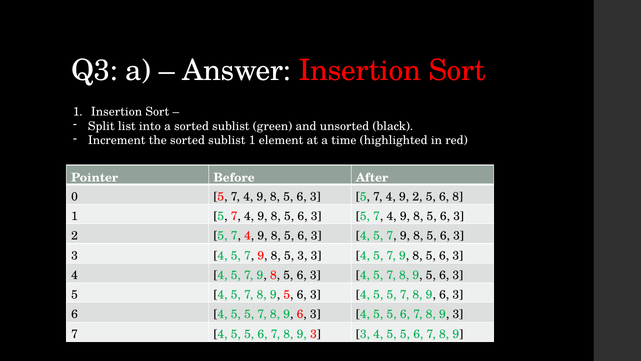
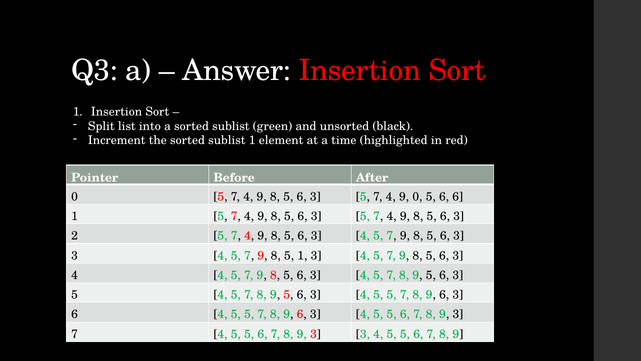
9 2: 2 -> 0
6 8: 8 -> 6
5 3: 3 -> 1
